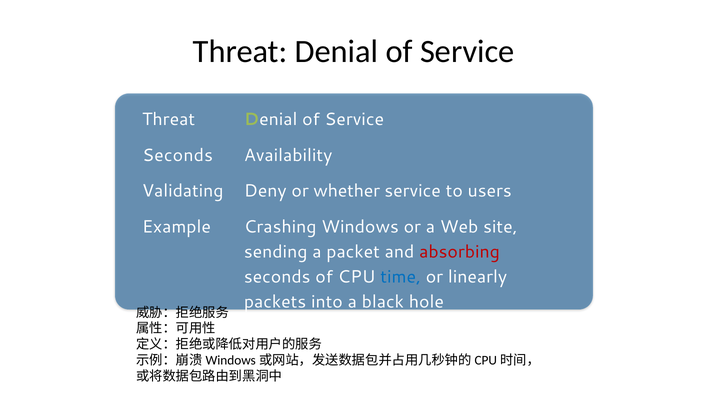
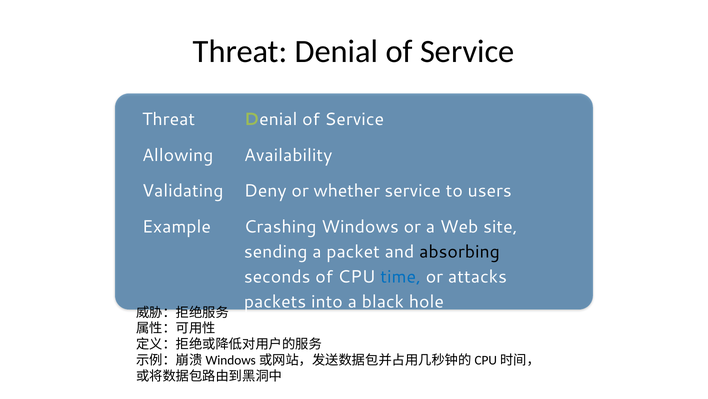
Seconds at (178, 155): Seconds -> Allowing
absorbing colour: red -> black
linearly: linearly -> attacks
